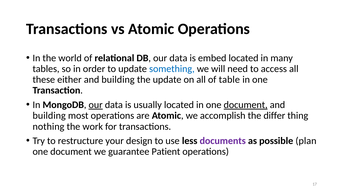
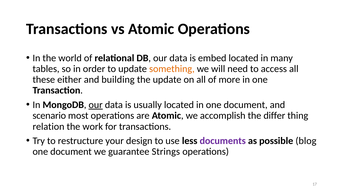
something colour: blue -> orange
table: table -> more
document at (246, 105) underline: present -> none
building at (49, 116): building -> scenario
nothing: nothing -> relation
plan: plan -> blog
Patient: Patient -> Strings
